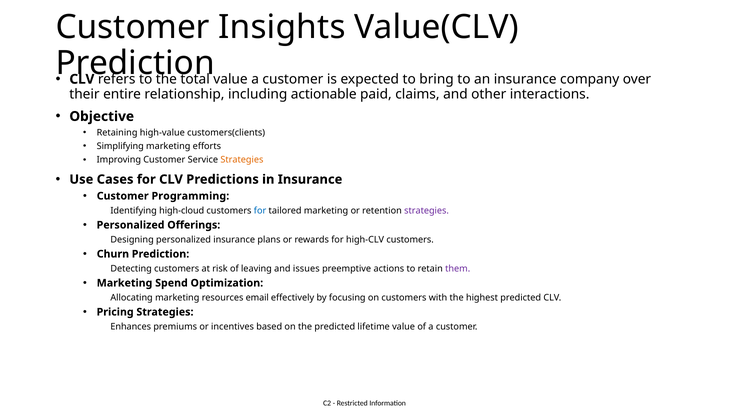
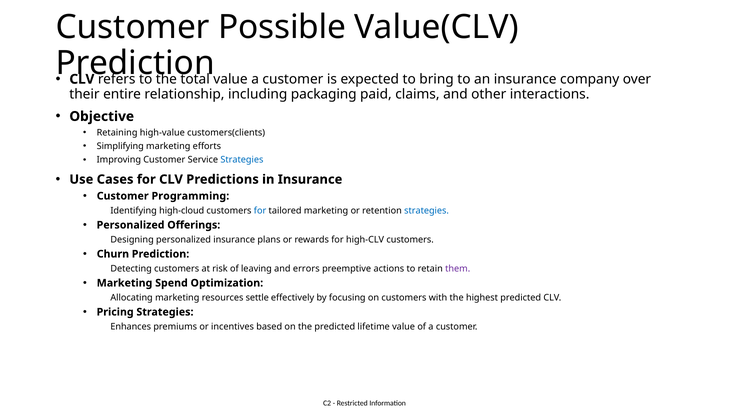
Insights: Insights -> Possible
actionable: actionable -> packaging
Strategies at (242, 160) colour: orange -> blue
strategies at (427, 210) colour: purple -> blue
issues: issues -> errors
email: email -> settle
